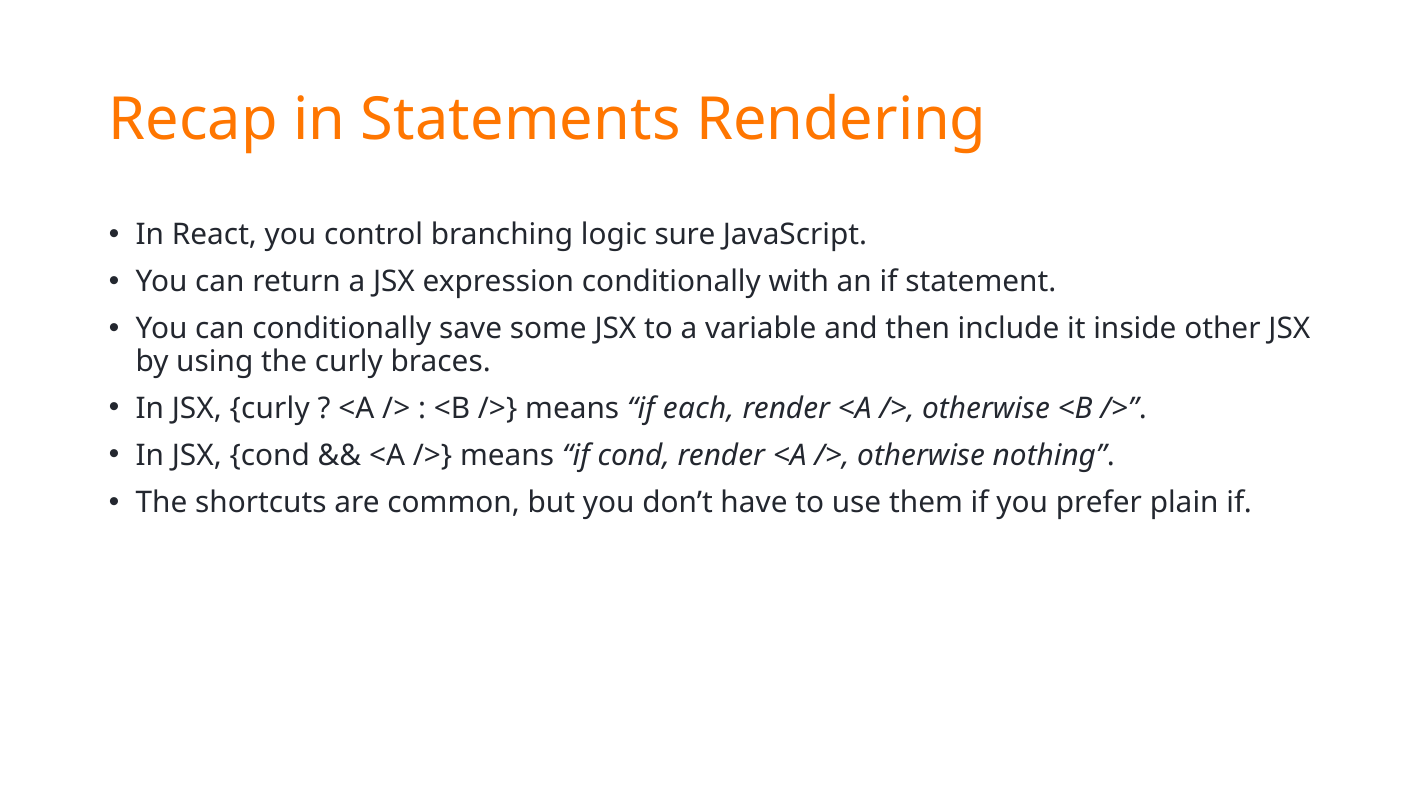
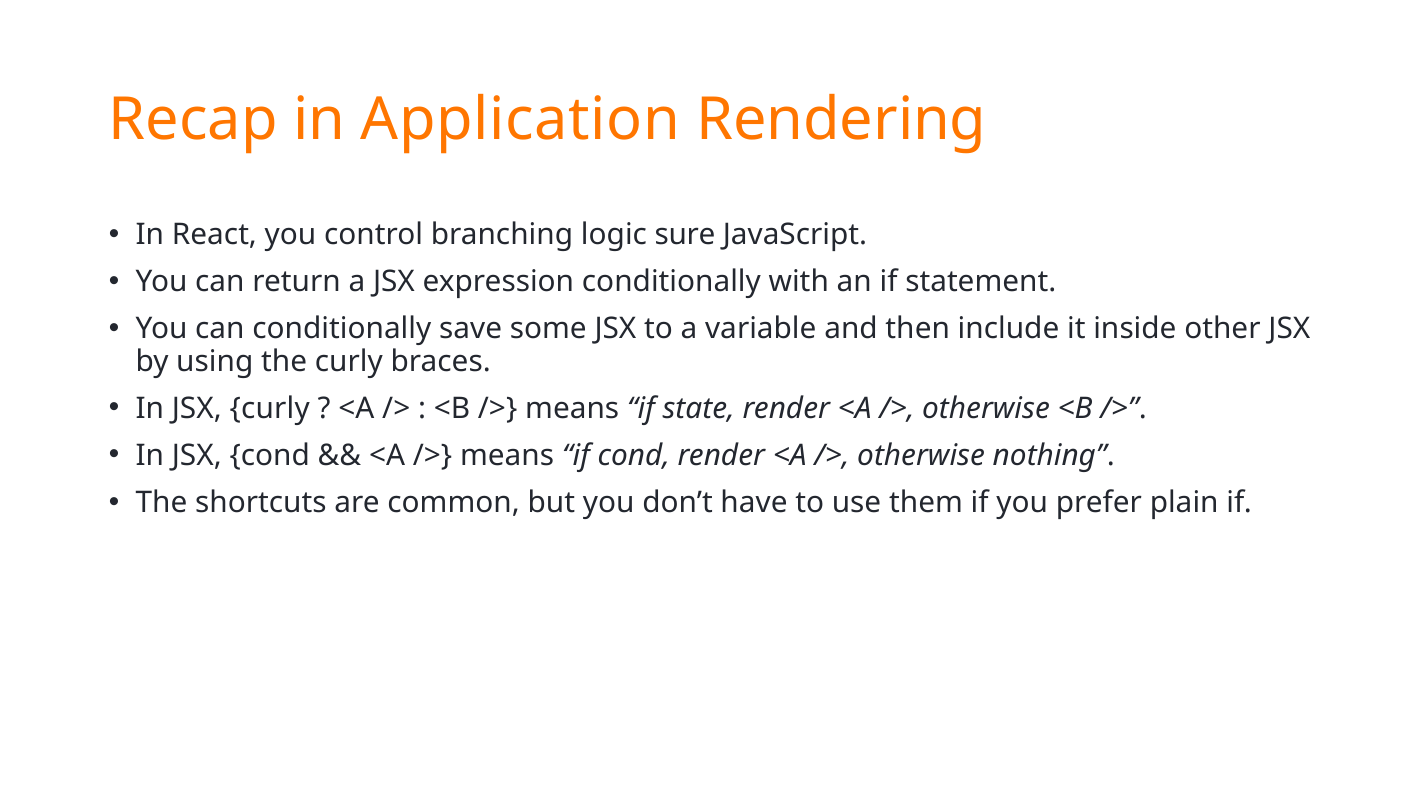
Statements: Statements -> Application
each: each -> state
